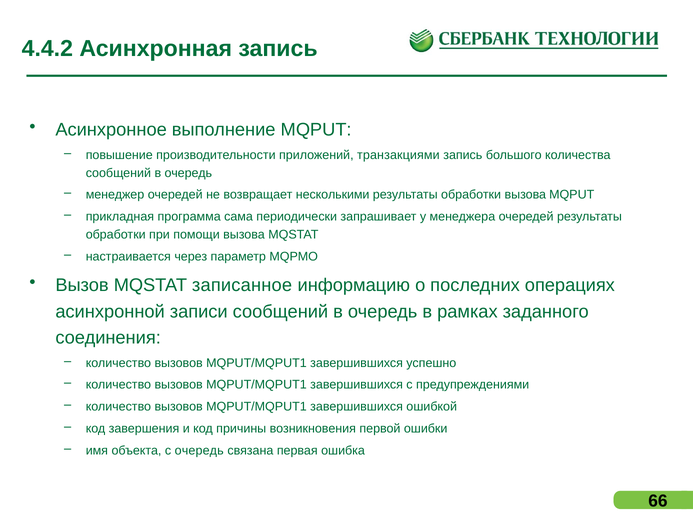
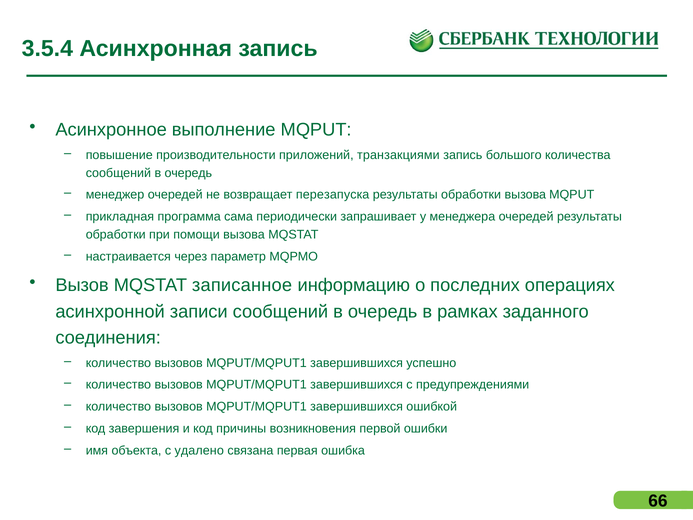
4.4.2: 4.4.2 -> 3.5.4
несколькими: несколькими -> перезапуска
с очередь: очередь -> удалено
